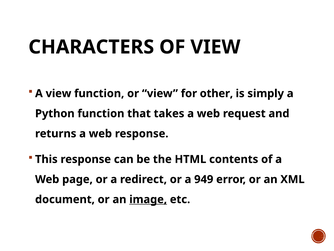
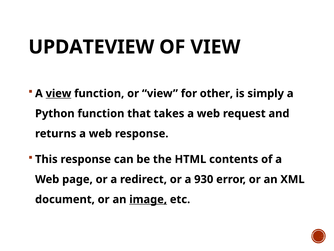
CHARACTERS: CHARACTERS -> UPDATEVIEW
view at (58, 93) underline: none -> present
949: 949 -> 930
